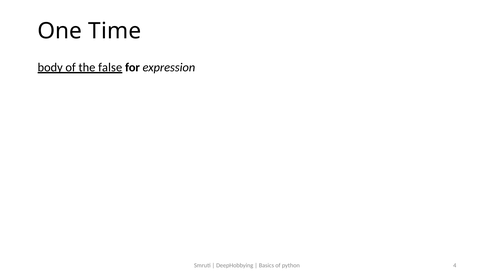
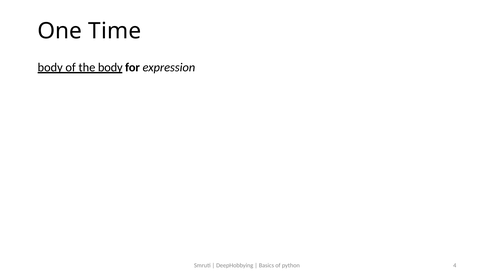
the false: false -> body
